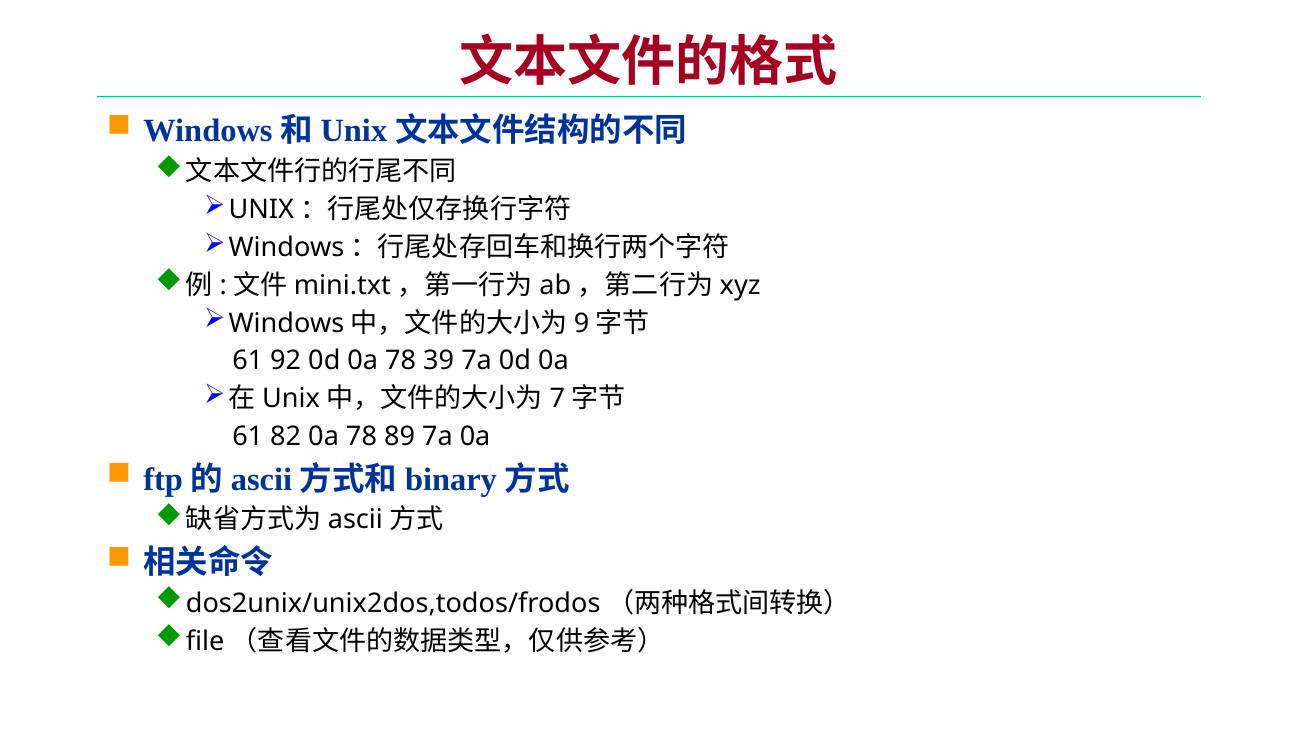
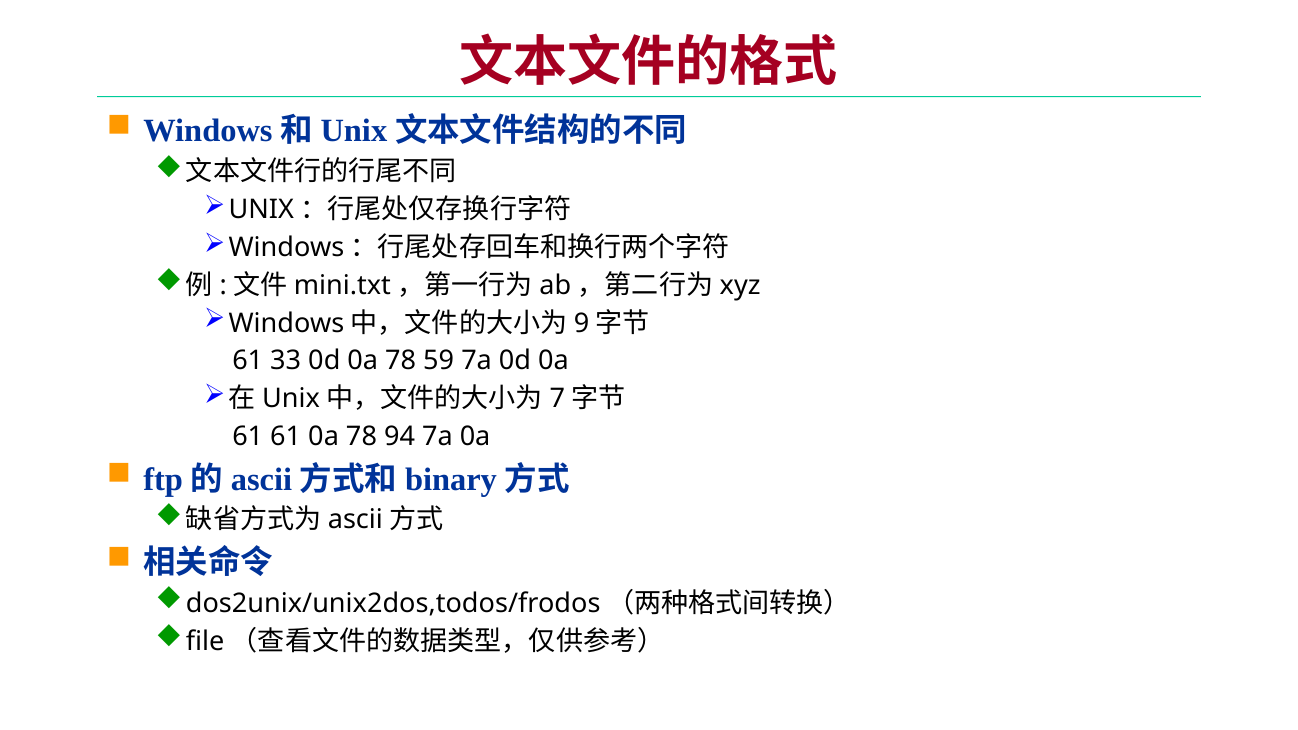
92: 92 -> 33
39: 39 -> 59
61 82: 82 -> 61
89: 89 -> 94
